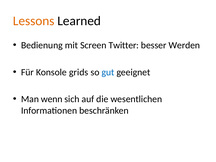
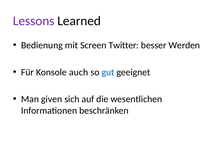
Lessons colour: orange -> purple
grids: grids -> auch
wenn: wenn -> given
